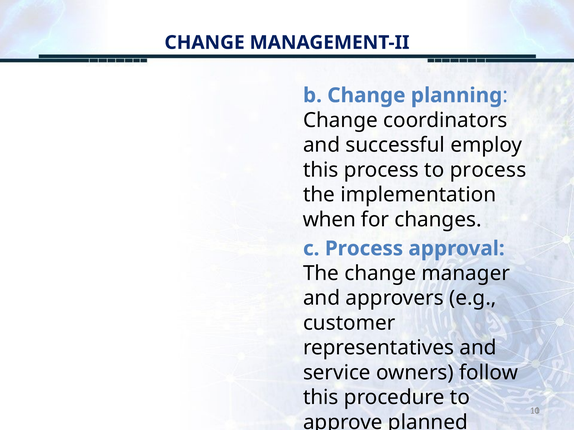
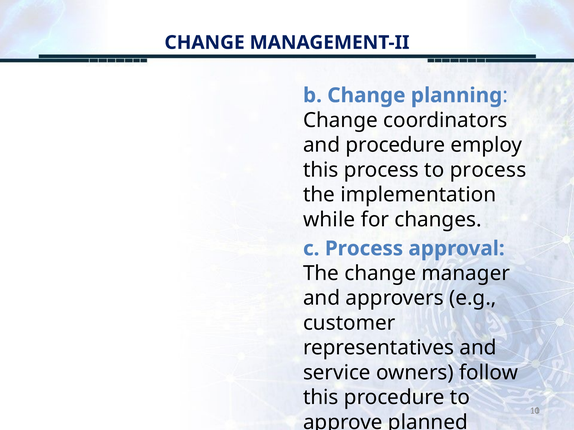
and successful: successful -> procedure
when: when -> while
